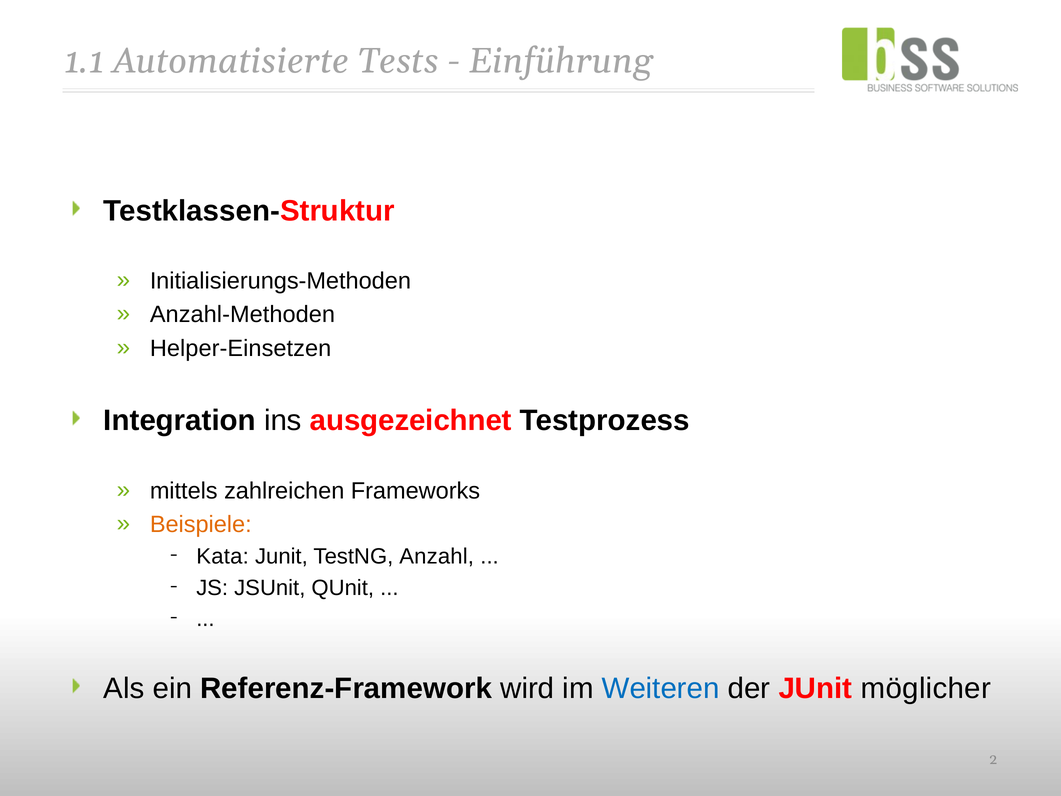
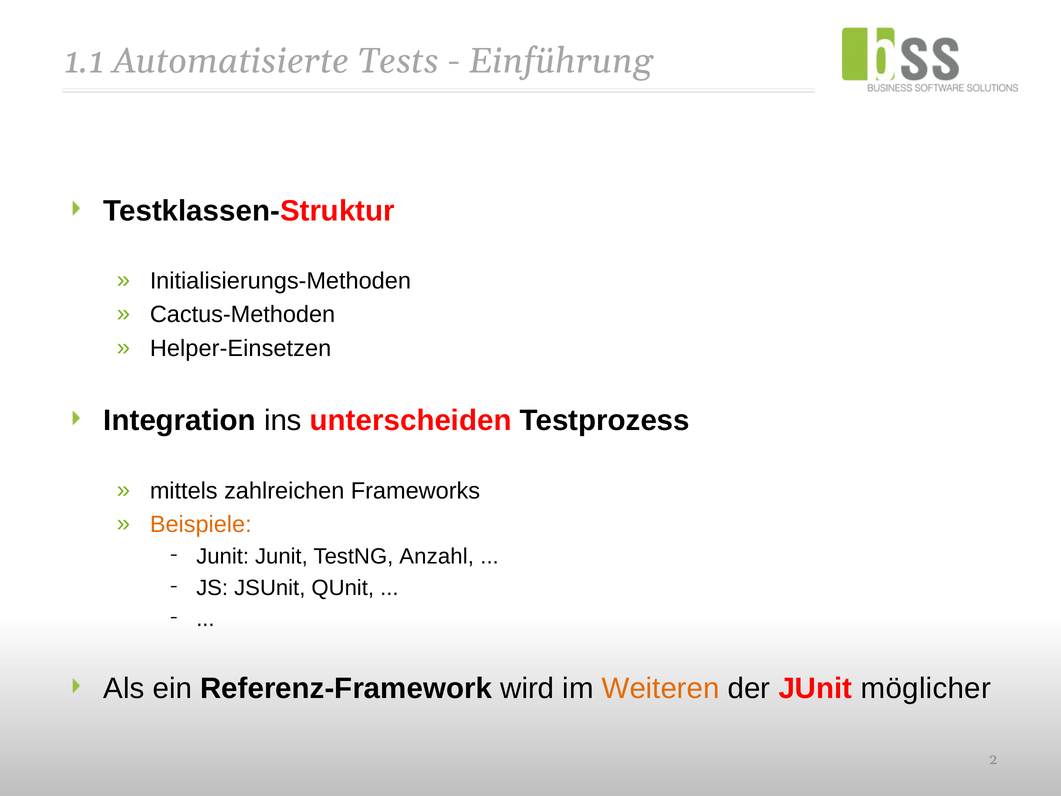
Anzahl-Methoden: Anzahl-Methoden -> Cactus-Methoden
ausgezeichnet: ausgezeichnet -> unterscheiden
Kata at (223, 556): Kata -> Junit
Weiteren colour: blue -> orange
